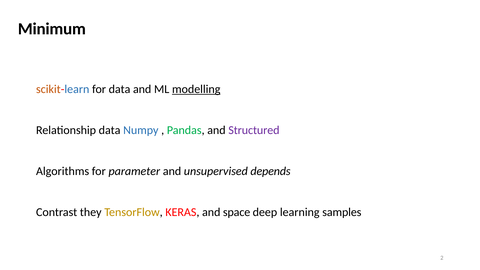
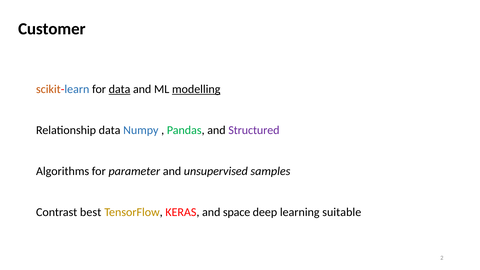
Minimum: Minimum -> Customer
data at (120, 89) underline: none -> present
depends: depends -> samples
they: they -> best
samples: samples -> suitable
